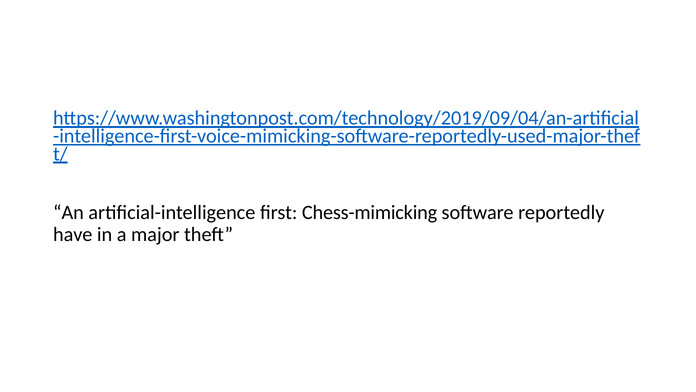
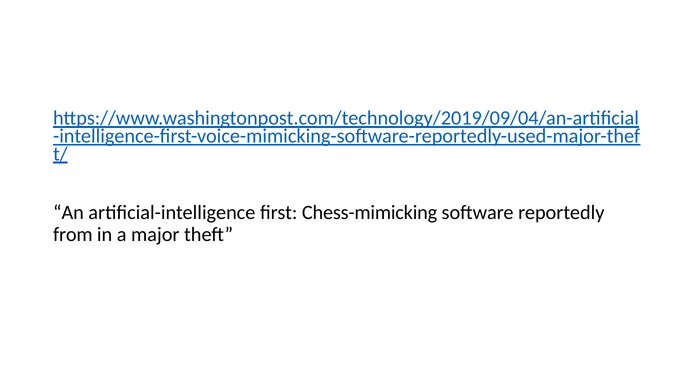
have: have -> from
